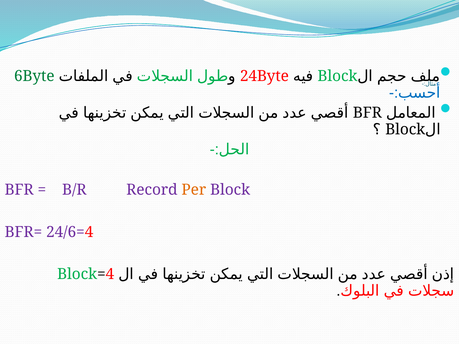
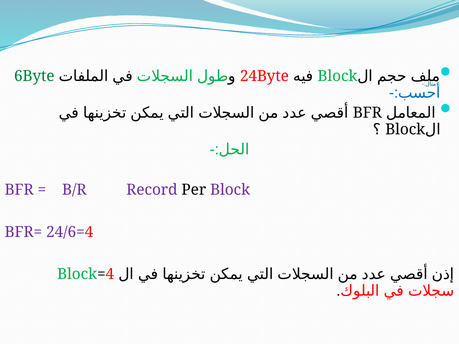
Per colour: orange -> black
